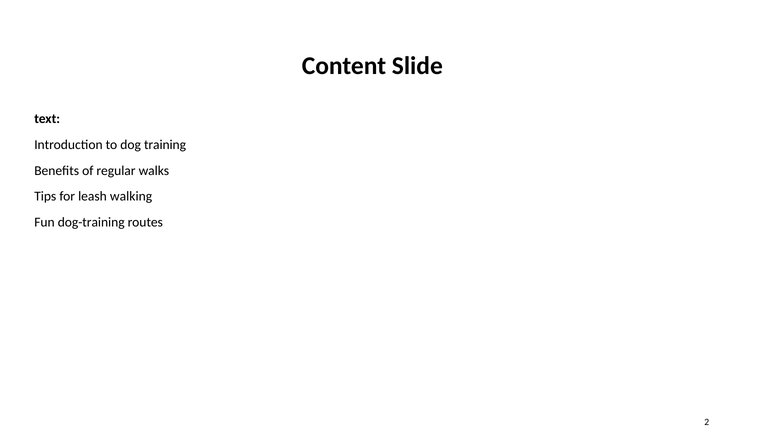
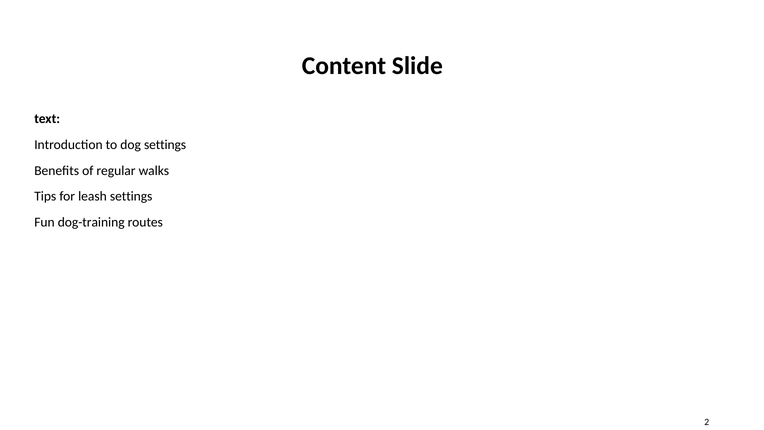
dog training: training -> settings
leash walking: walking -> settings
